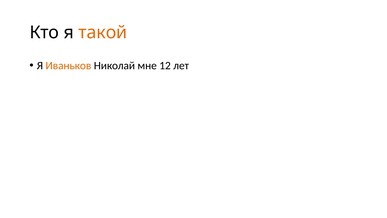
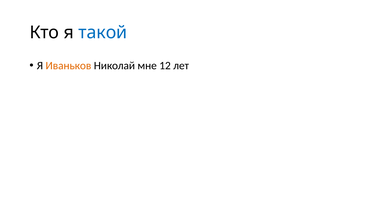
такой colour: orange -> blue
